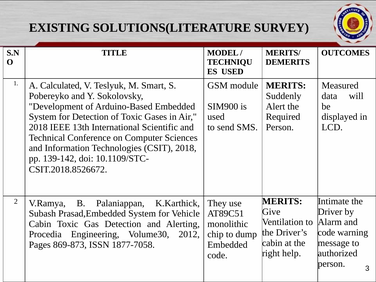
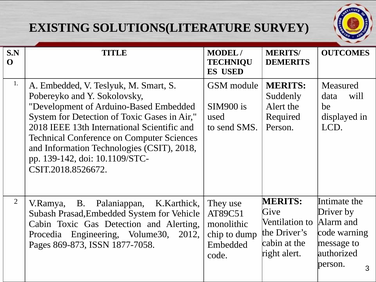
A Calculated: Calculated -> Embedded
right help: help -> alert
